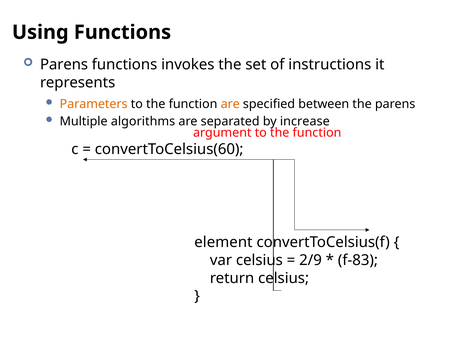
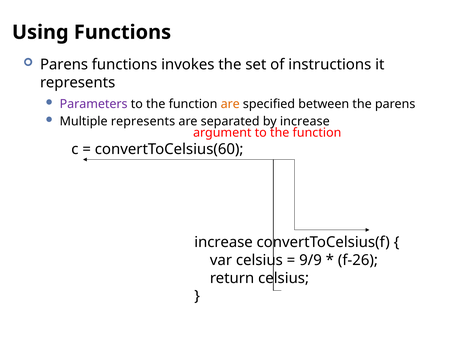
Parameters colour: orange -> purple
Multiple algorithms: algorithms -> represents
element at (223, 242): element -> increase
2/9: 2/9 -> 9/9
f-83: f-83 -> f-26
